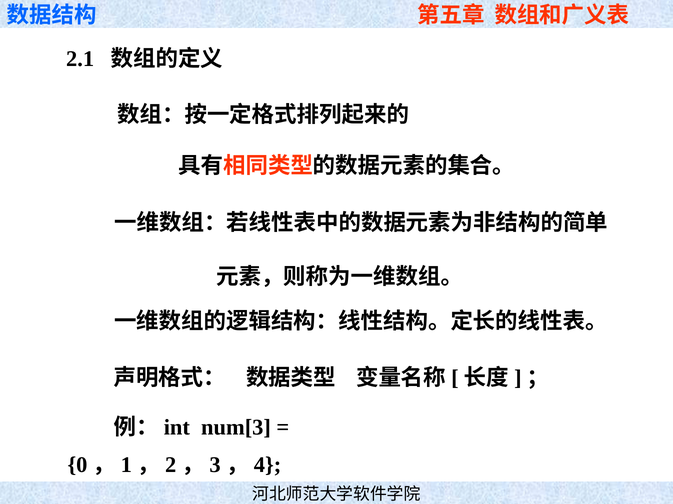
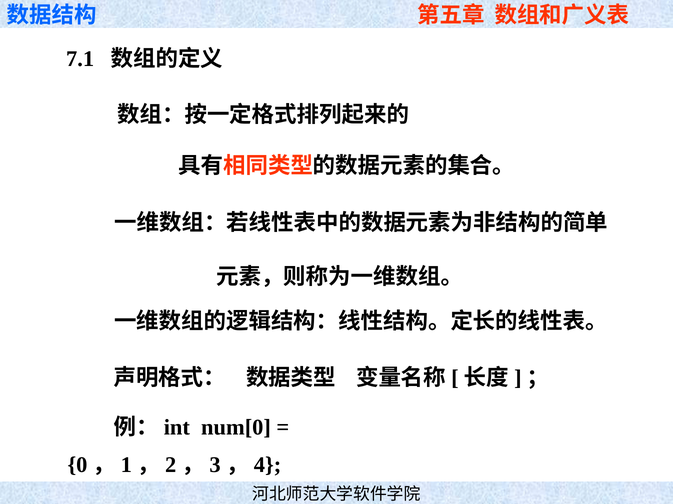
2.1: 2.1 -> 7.1
num[3: num[3 -> num[0
